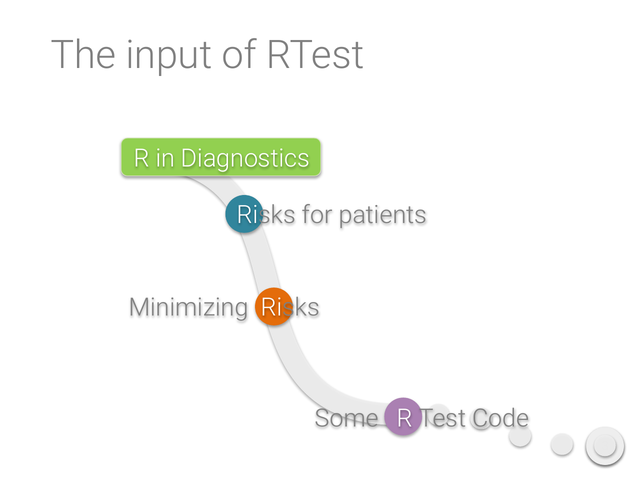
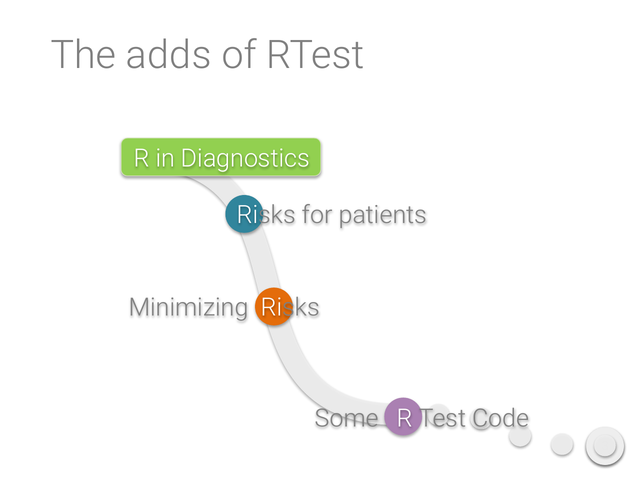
input: input -> adds
